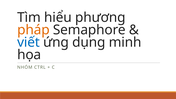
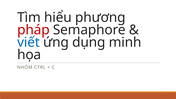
pháp colour: orange -> red
